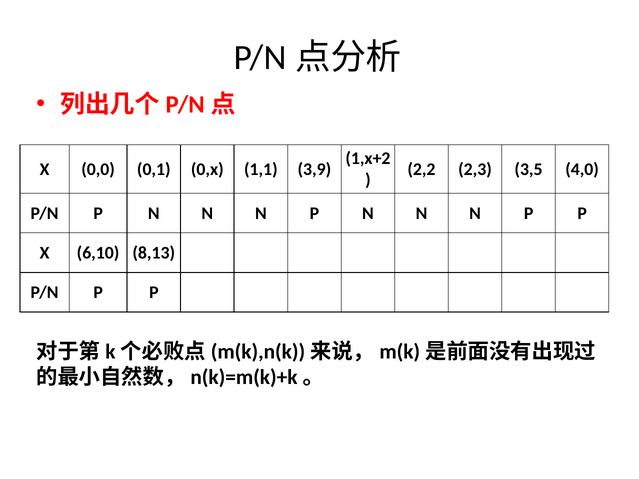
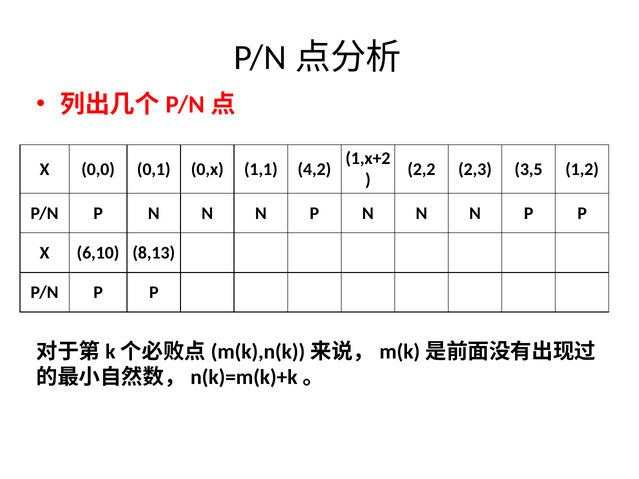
3,9: 3,9 -> 4,2
4,0: 4,0 -> 1,2
